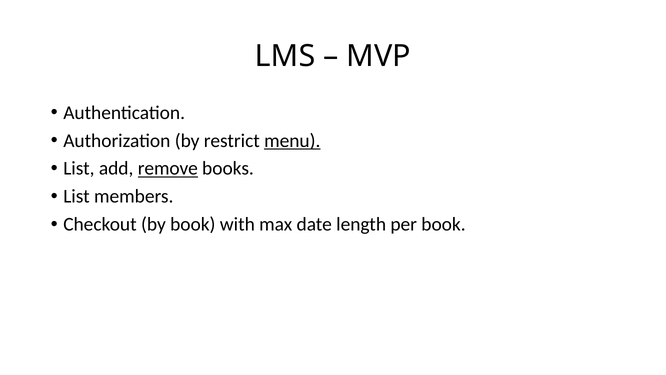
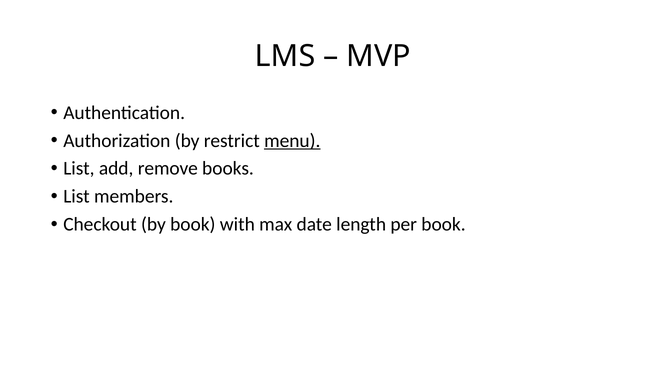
remove underline: present -> none
